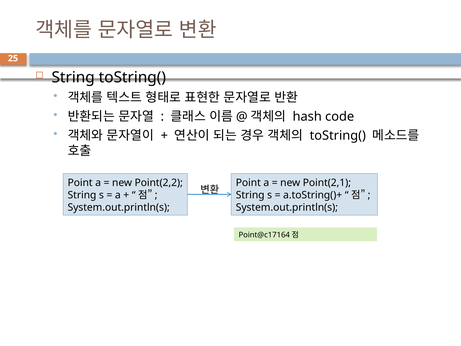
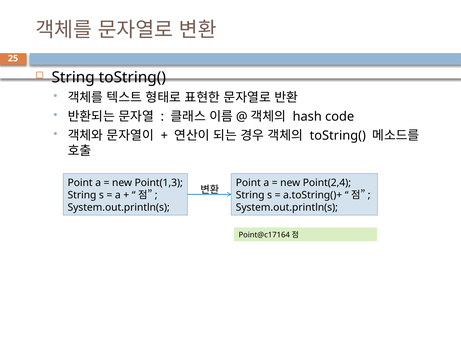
Point(2,2: Point(2,2 -> Point(1,3
Point(2,1: Point(2,1 -> Point(2,4
